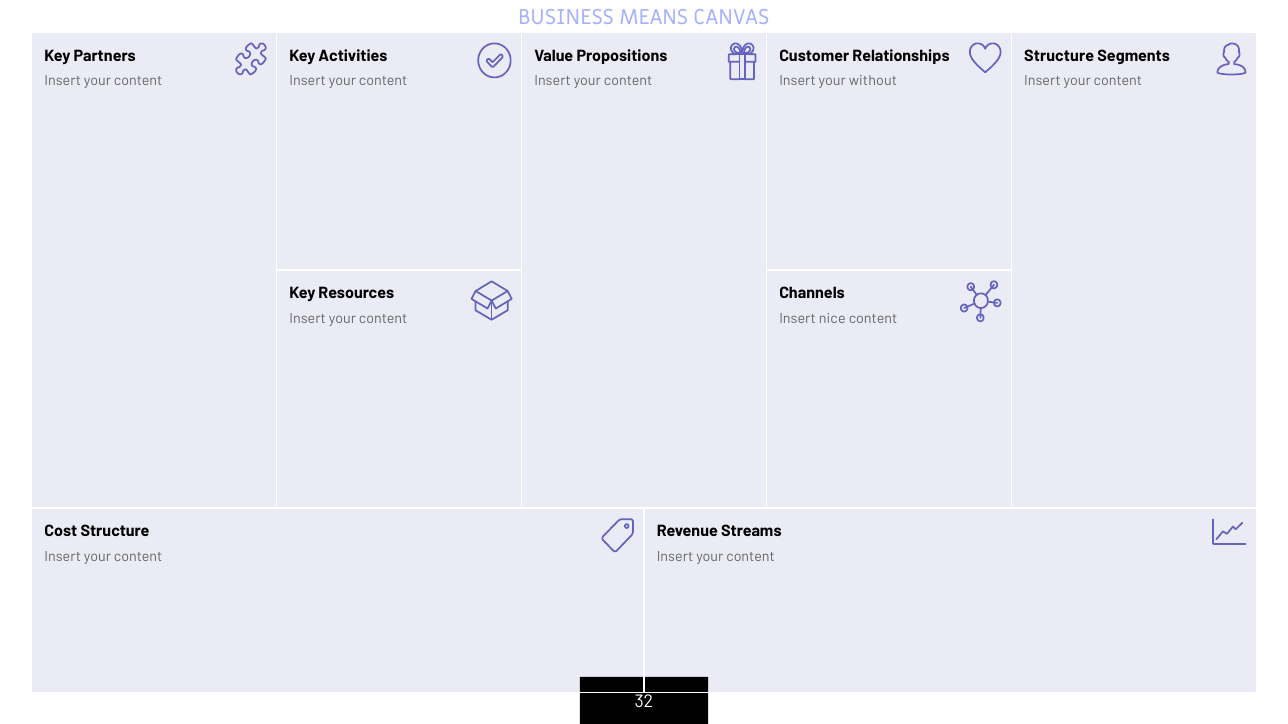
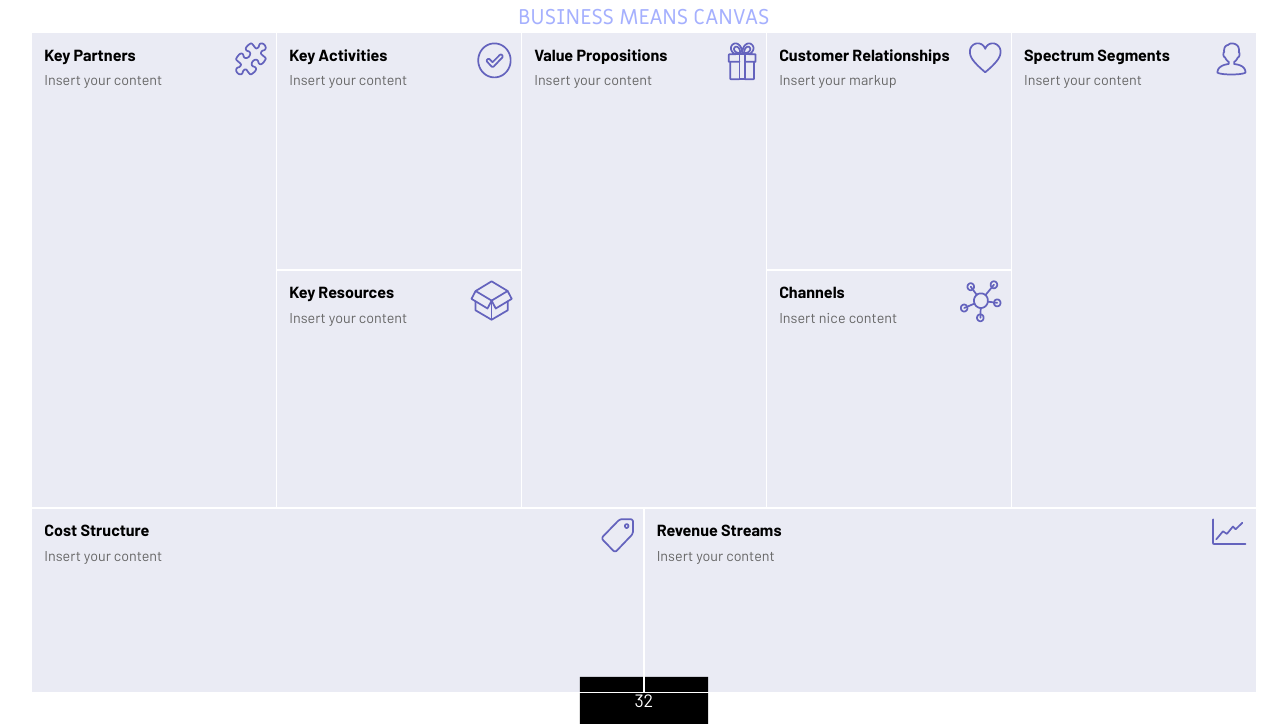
Structure at (1059, 56): Structure -> Spectrum
without: without -> markup
